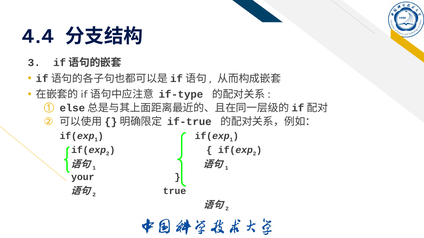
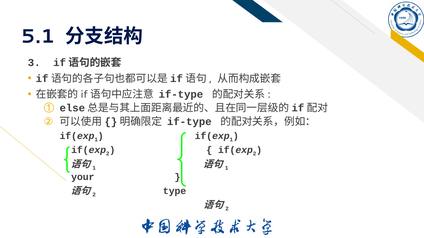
4.4: 4.4 -> 5.1
if-true at (189, 122): if-true -> if-type
true: true -> type
